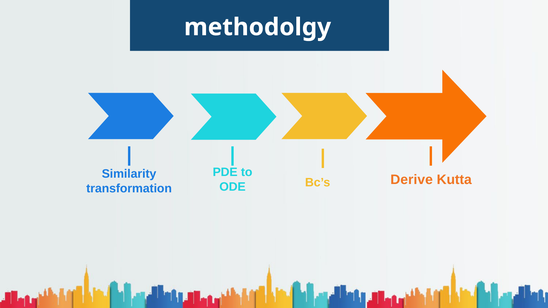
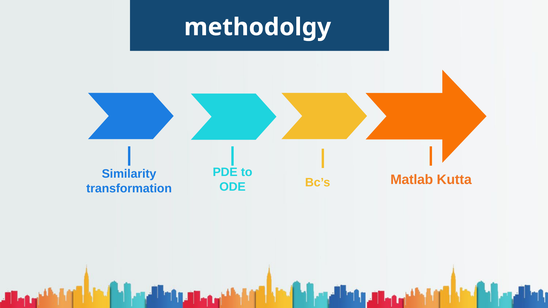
Derive: Derive -> Matlab
